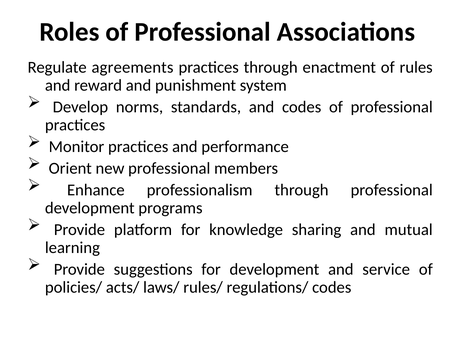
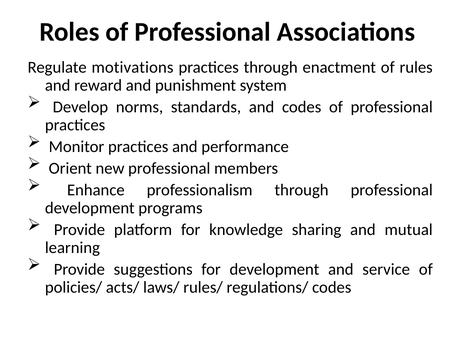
agreements: agreements -> motivations
